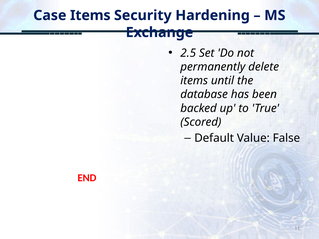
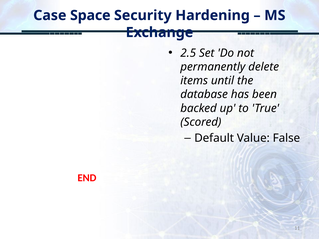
Case Items: Items -> Space
